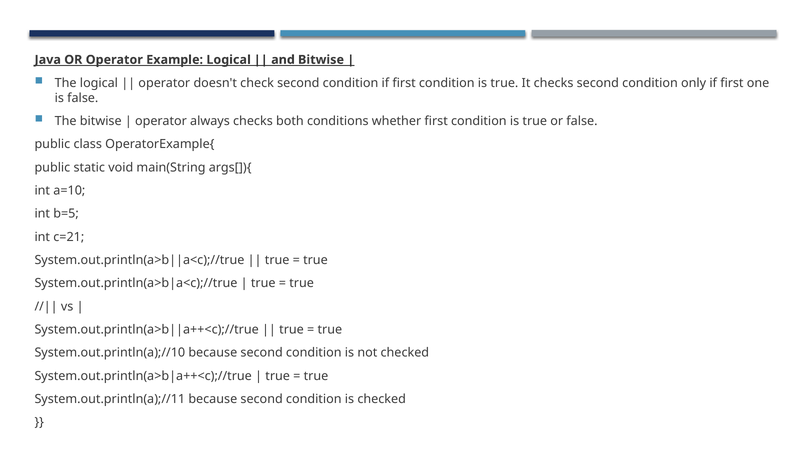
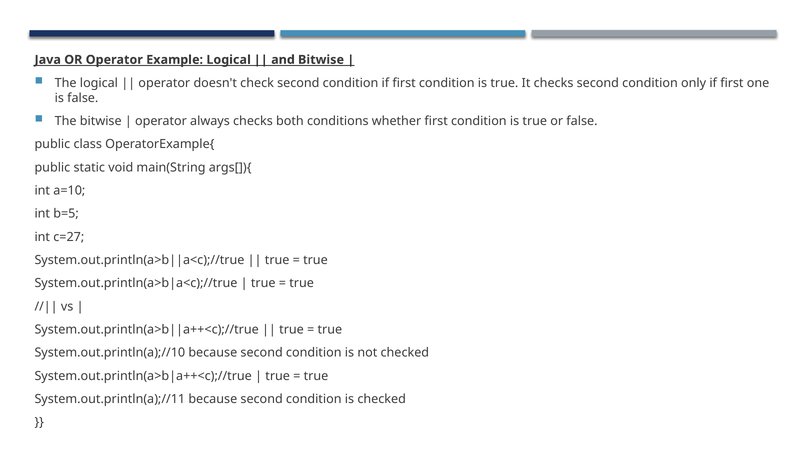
c=21: c=21 -> c=27
